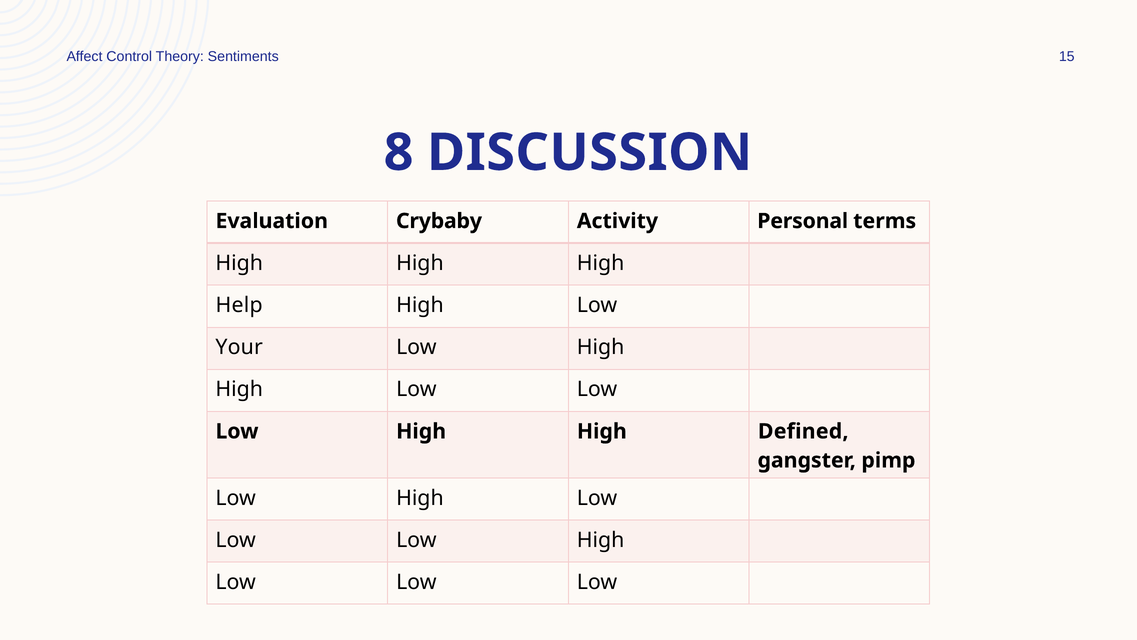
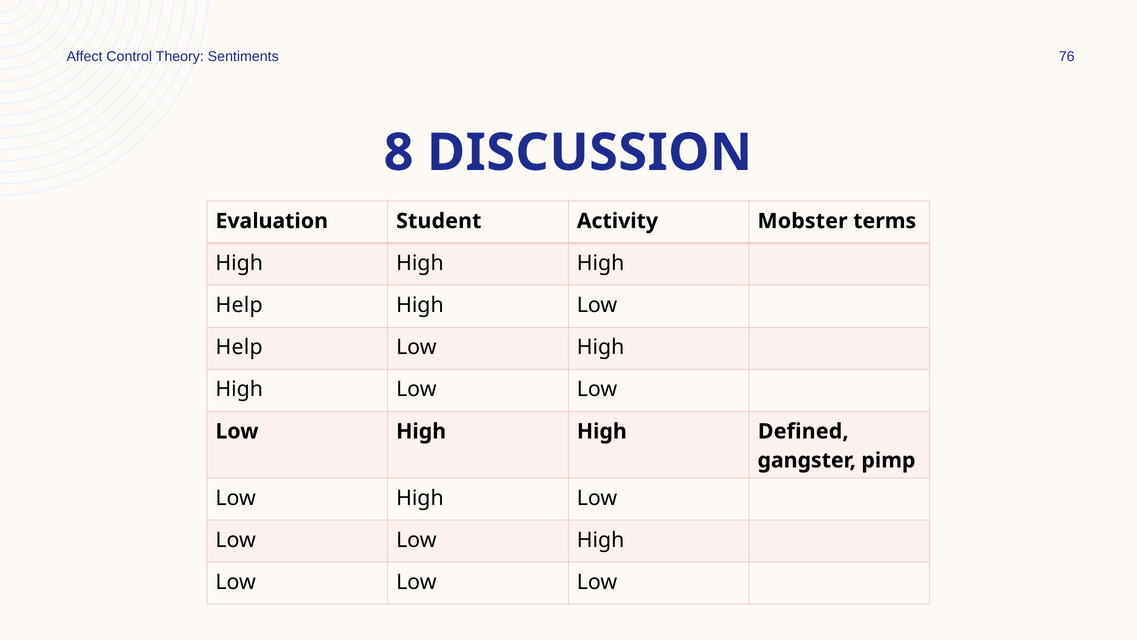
15: 15 -> 76
Crybaby: Crybaby -> Student
Personal: Personal -> Mobster
Your at (239, 347): Your -> Help
